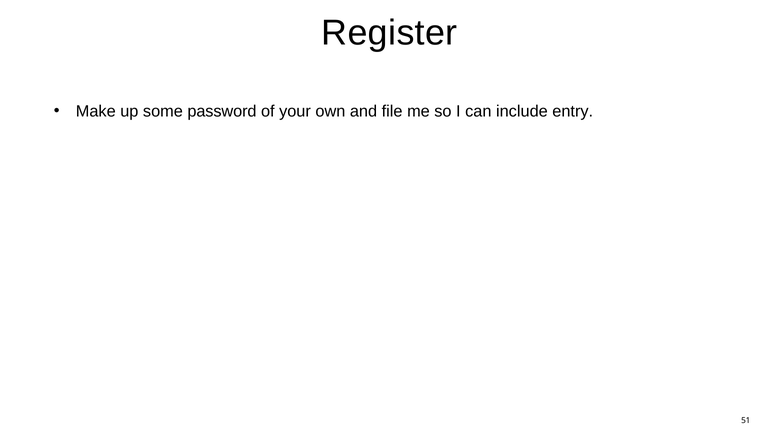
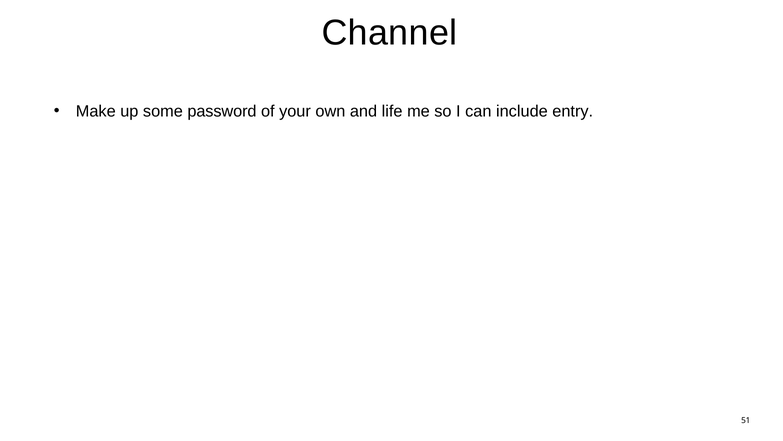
Register: Register -> Channel
file: file -> life
